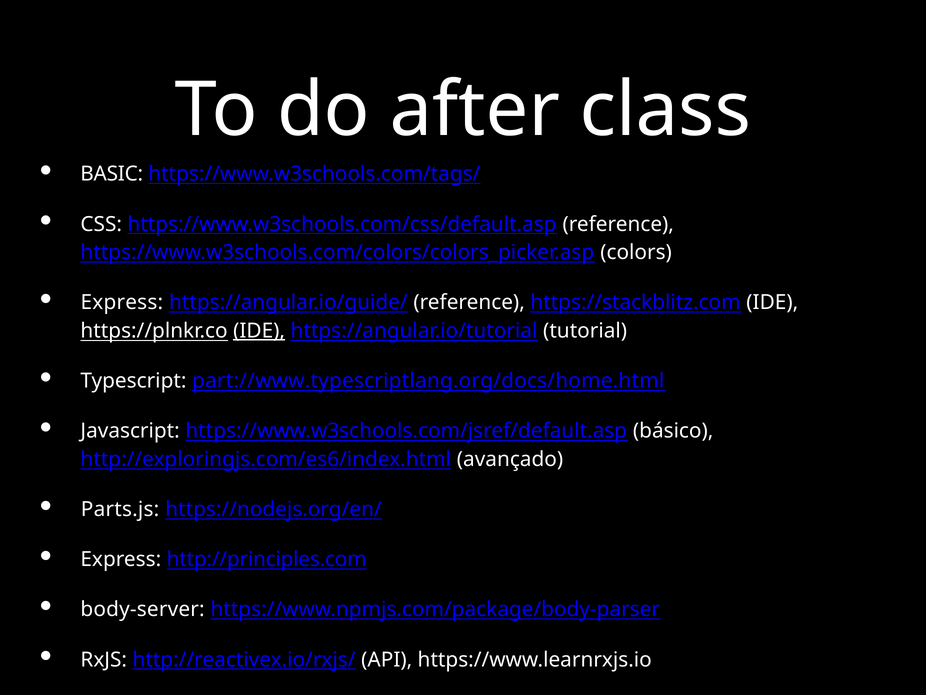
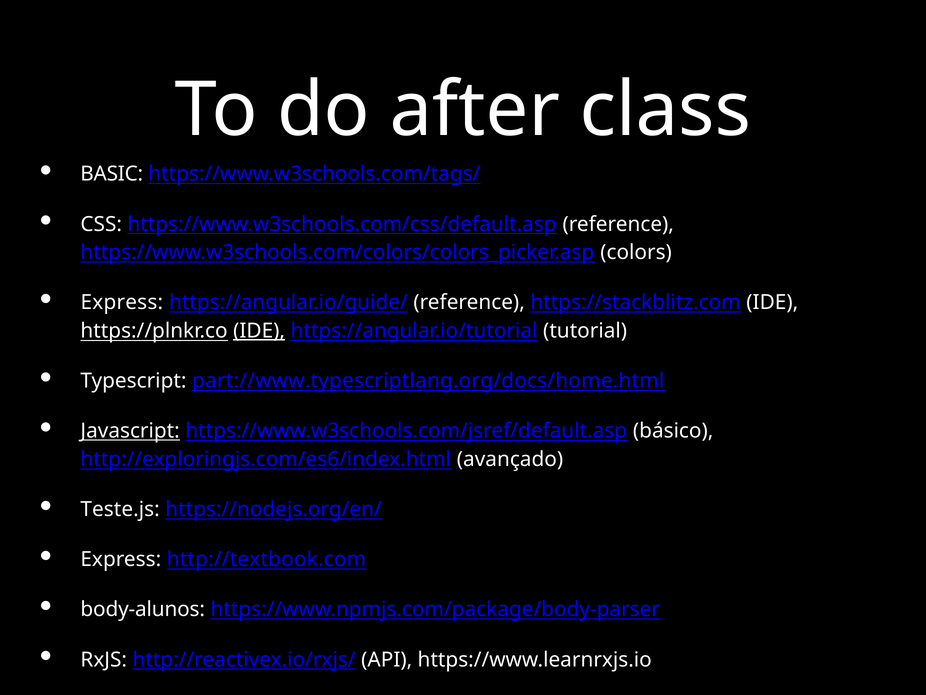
Javascript underline: none -> present
Parts.js: Parts.js -> Teste.js
http://principles.com: http://principles.com -> http://textbook.com
body-server: body-server -> body-alunos
